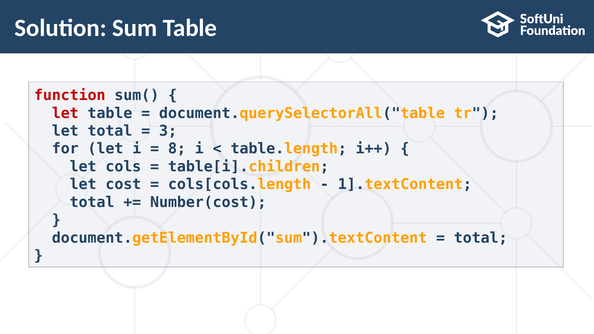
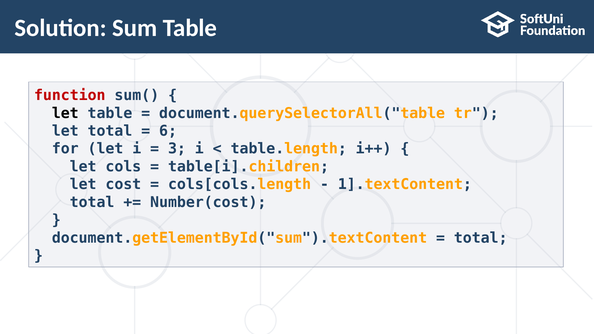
let at (65, 113) colour: red -> black
3: 3 -> 6
8: 8 -> 3
